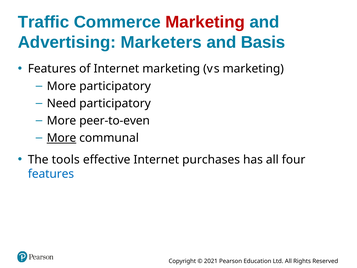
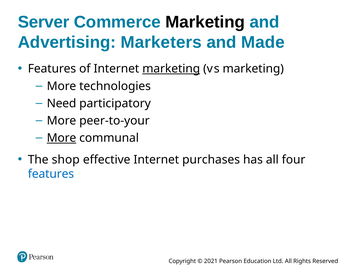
Traffic: Traffic -> Server
Marketing at (205, 22) colour: red -> black
Basis: Basis -> Made
marketing at (171, 69) underline: none -> present
More participatory: participatory -> technologies
peer-to-even: peer-to-even -> peer-to-your
tools: tools -> shop
